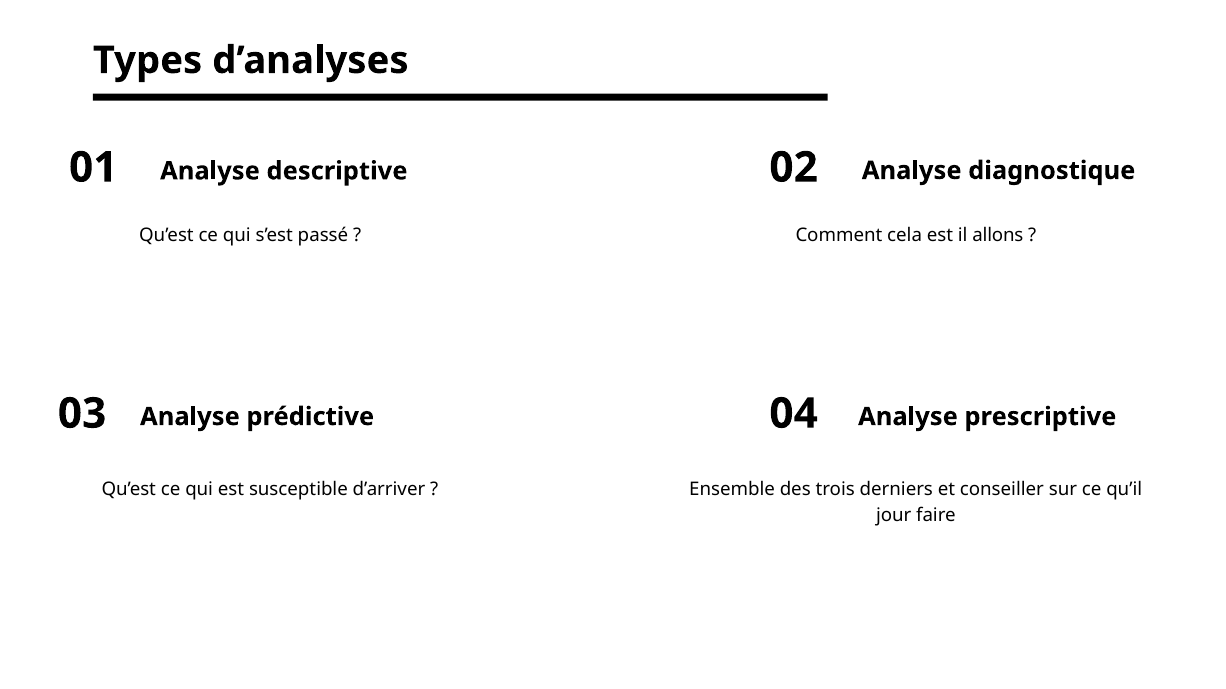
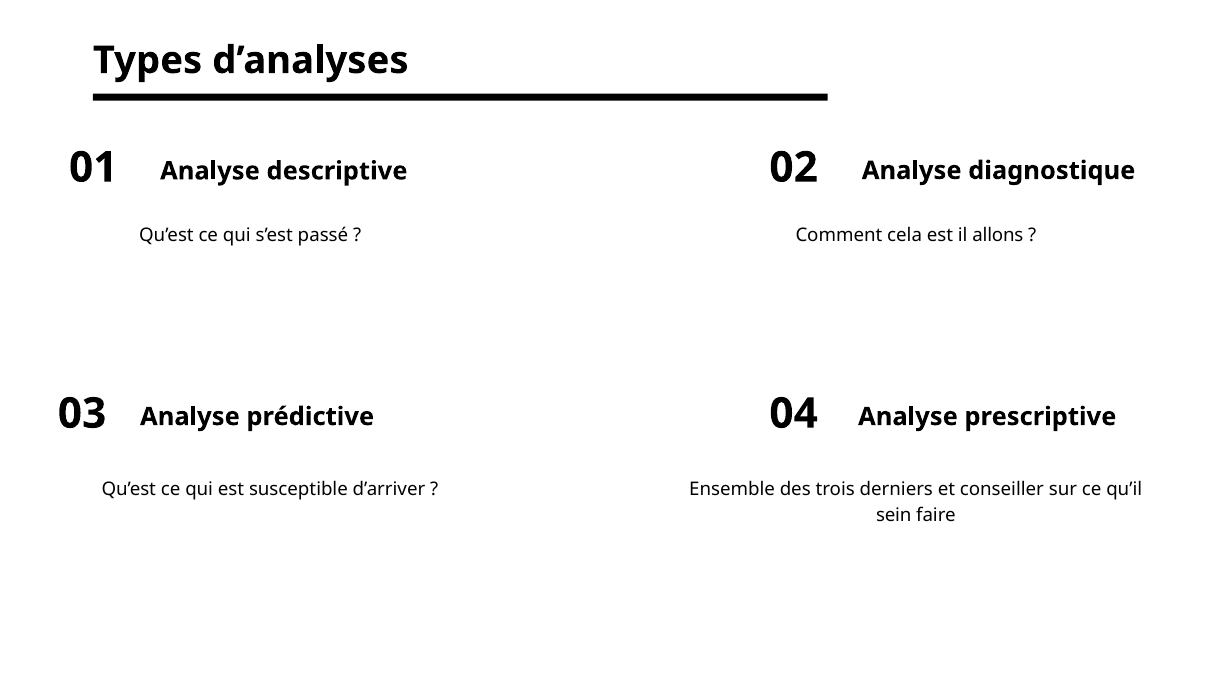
jour: jour -> sein
